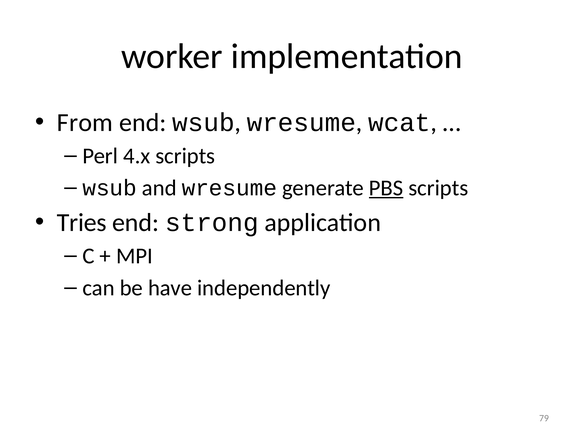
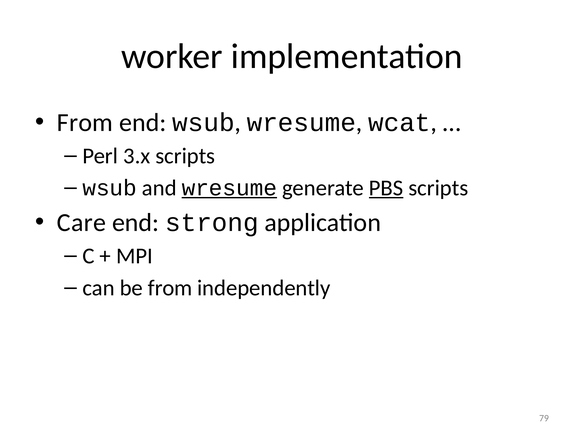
4.x: 4.x -> 3.x
wresume at (229, 188) underline: none -> present
Tries: Tries -> Care
be have: have -> from
